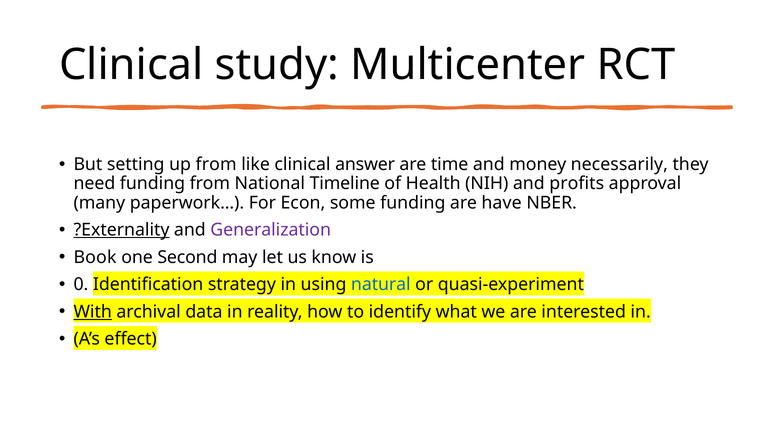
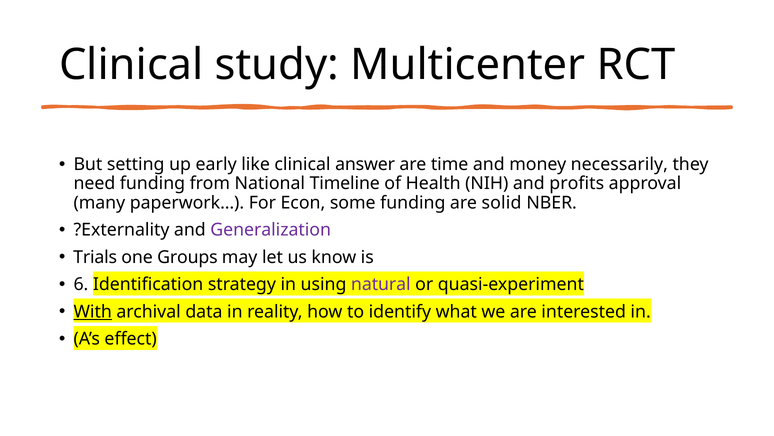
up from: from -> early
have: have -> solid
?Externality underline: present -> none
Book: Book -> Trials
Second: Second -> Groups
0: 0 -> 6
natural colour: blue -> purple
